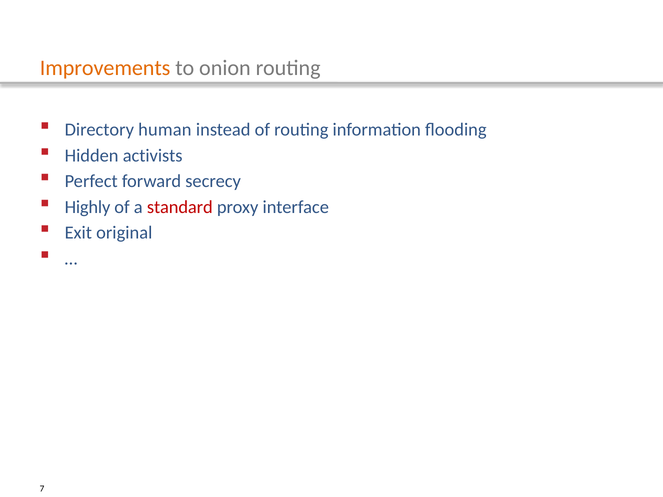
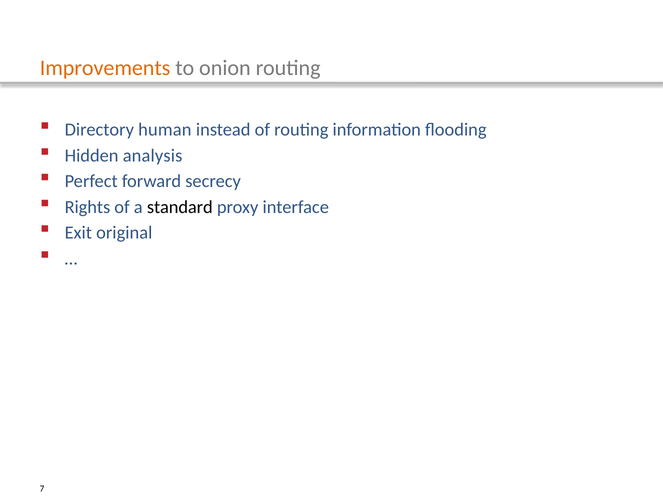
activists: activists -> analysis
Highly: Highly -> Rights
standard colour: red -> black
